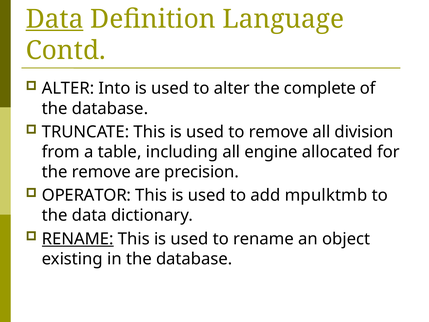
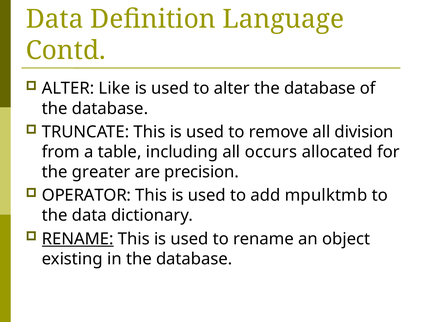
Data at (55, 19) underline: present -> none
Into: Into -> Like
alter the complete: complete -> database
engine: engine -> occurs
the remove: remove -> greater
